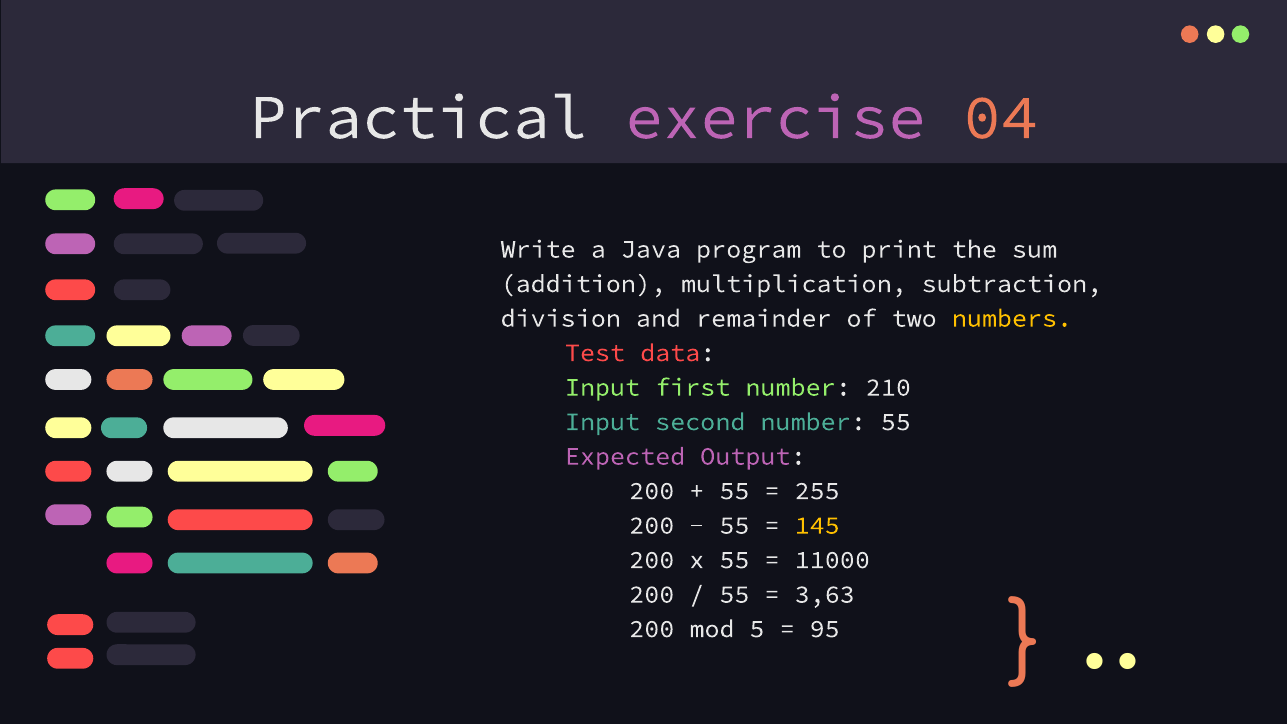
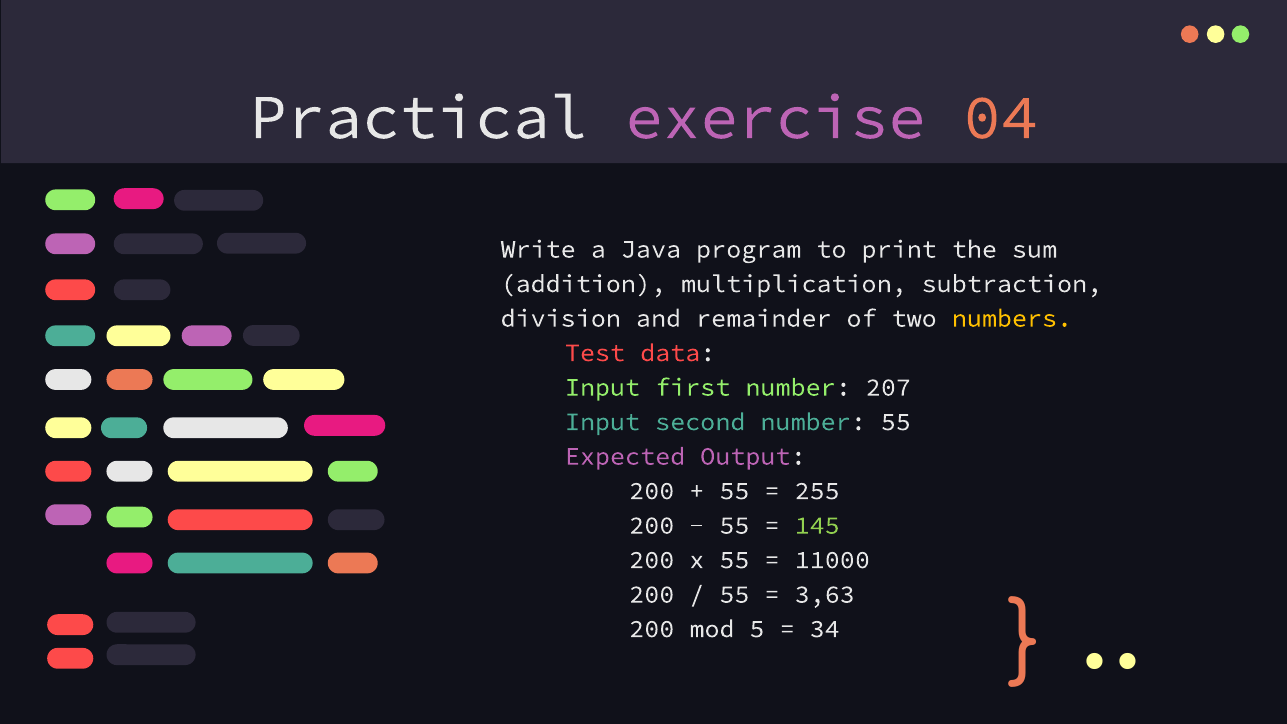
210: 210 -> 207
145 colour: yellow -> light green
95: 95 -> 34
